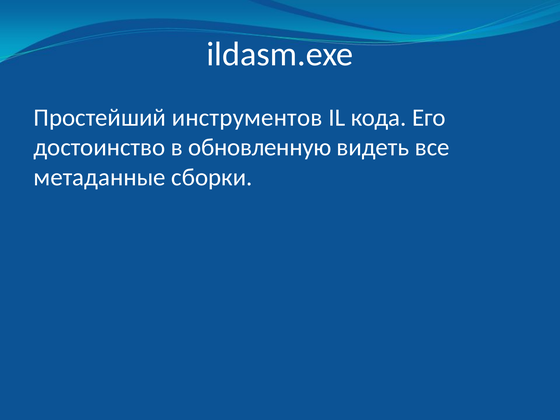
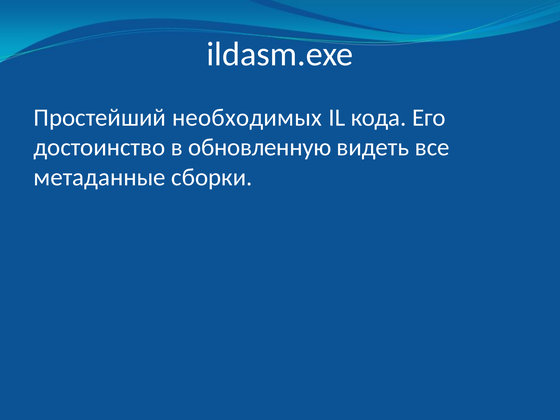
инструментов: инструментов -> необходимых
